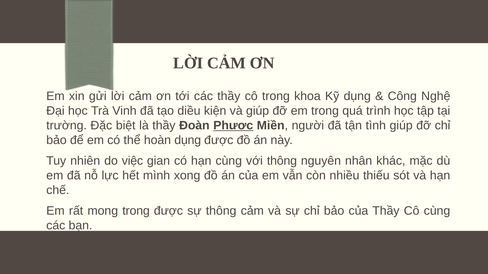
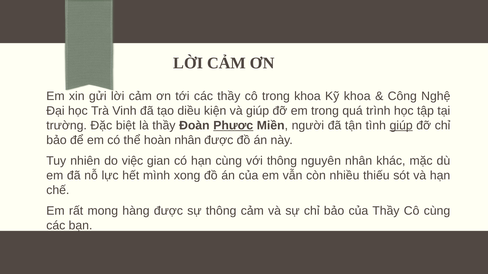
Kỹ dụng: dụng -> khoa
giúp at (401, 126) underline: none -> present
hoàn dụng: dụng -> nhân
mong trong: trong -> hàng
